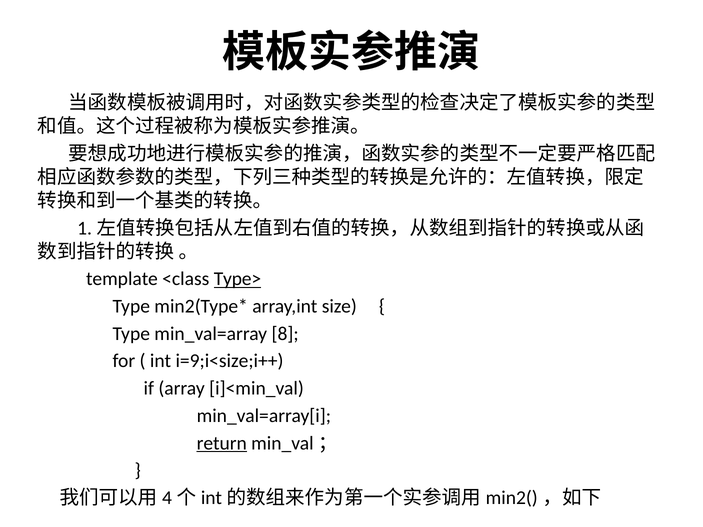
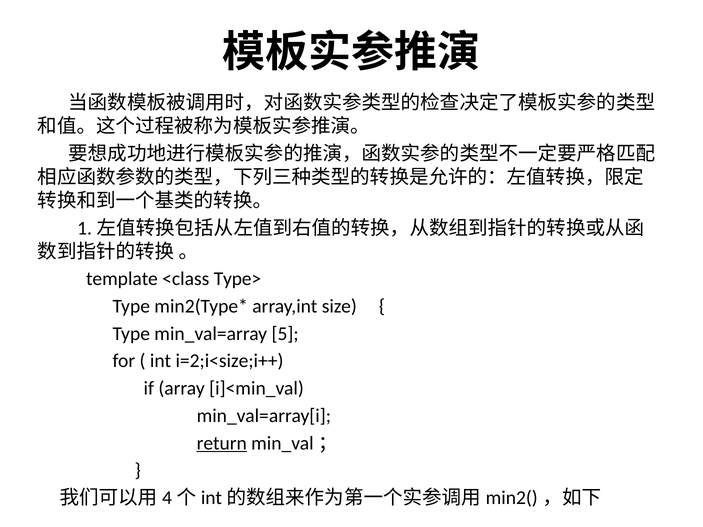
Type> underline: present -> none
8: 8 -> 5
i=9;i<size;i++: i=9;i<size;i++ -> i=2;i<size;i++
